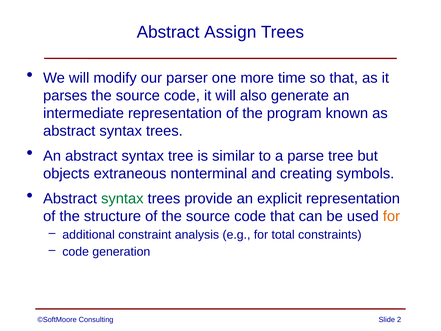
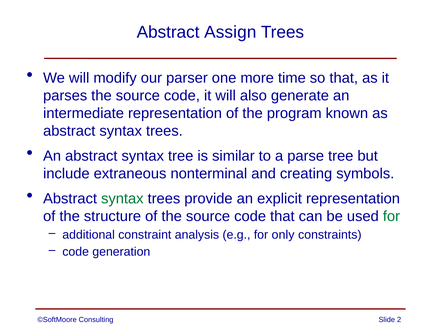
objects: objects -> include
for at (391, 216) colour: orange -> green
total: total -> only
